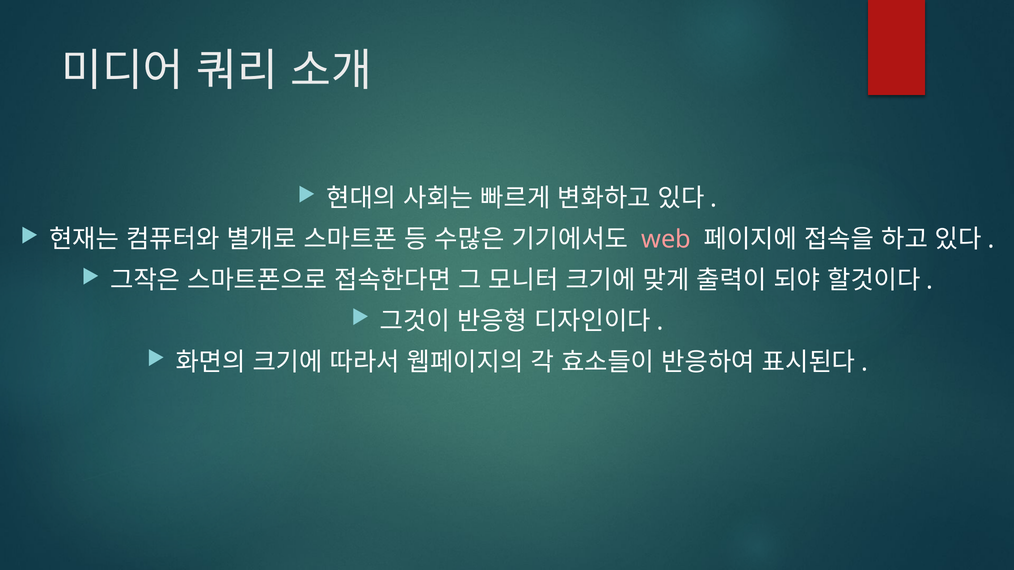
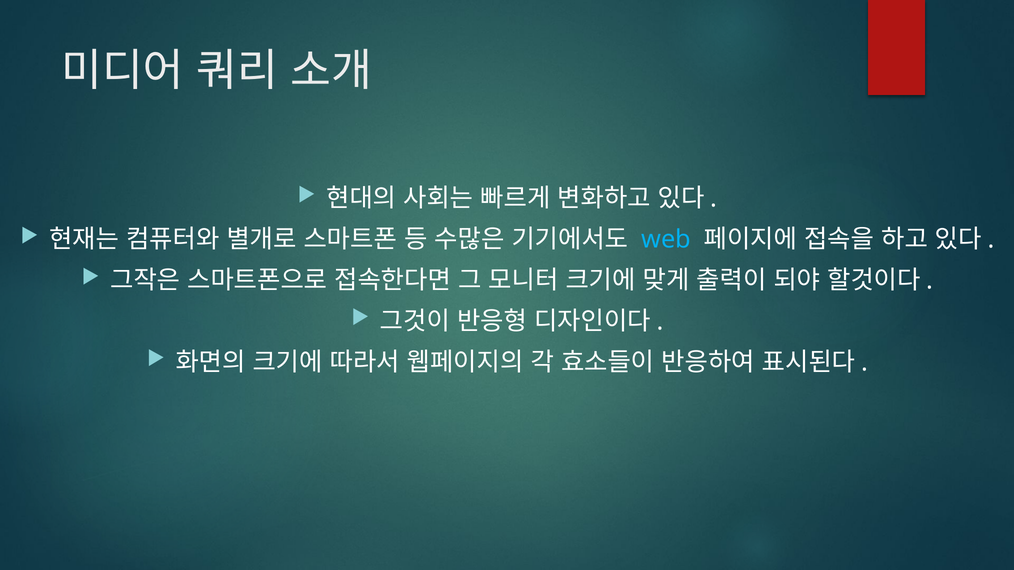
web colour: pink -> light blue
